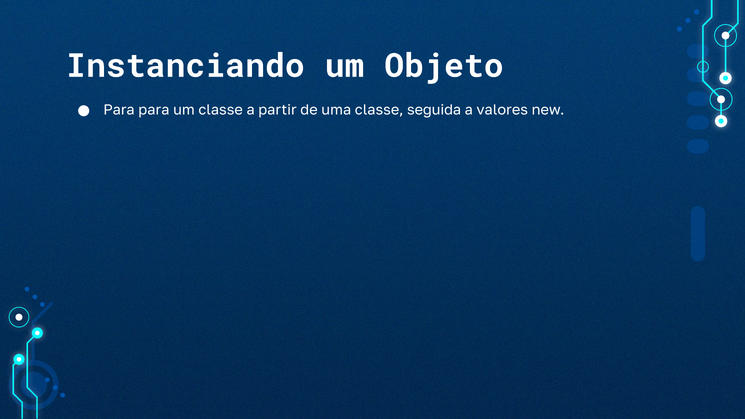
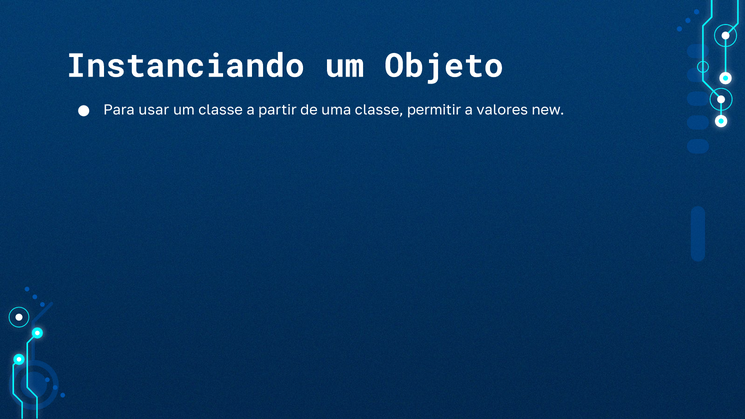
Para para: para -> usar
seguida: seguida -> permitir
